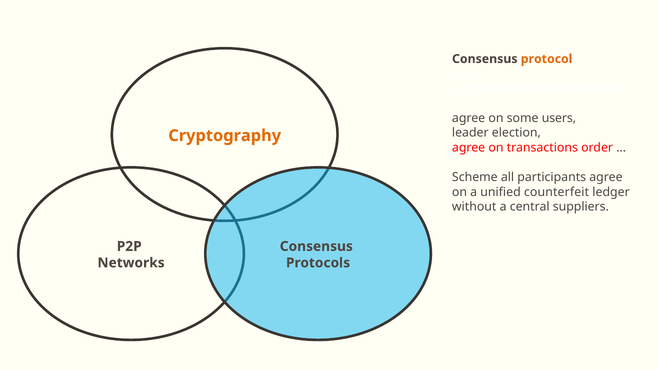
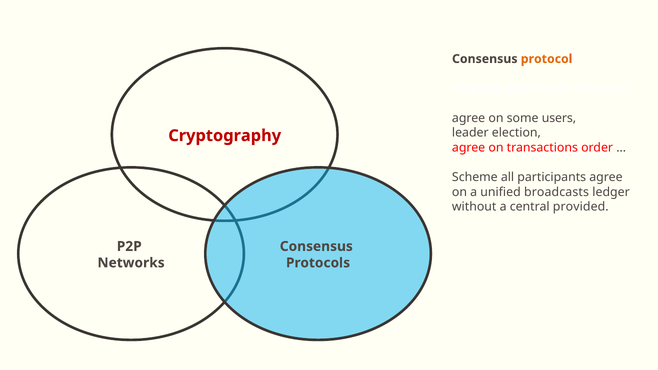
Cryptography colour: orange -> red
counterfeit: counterfeit -> broadcasts
suppliers: suppliers -> provided
